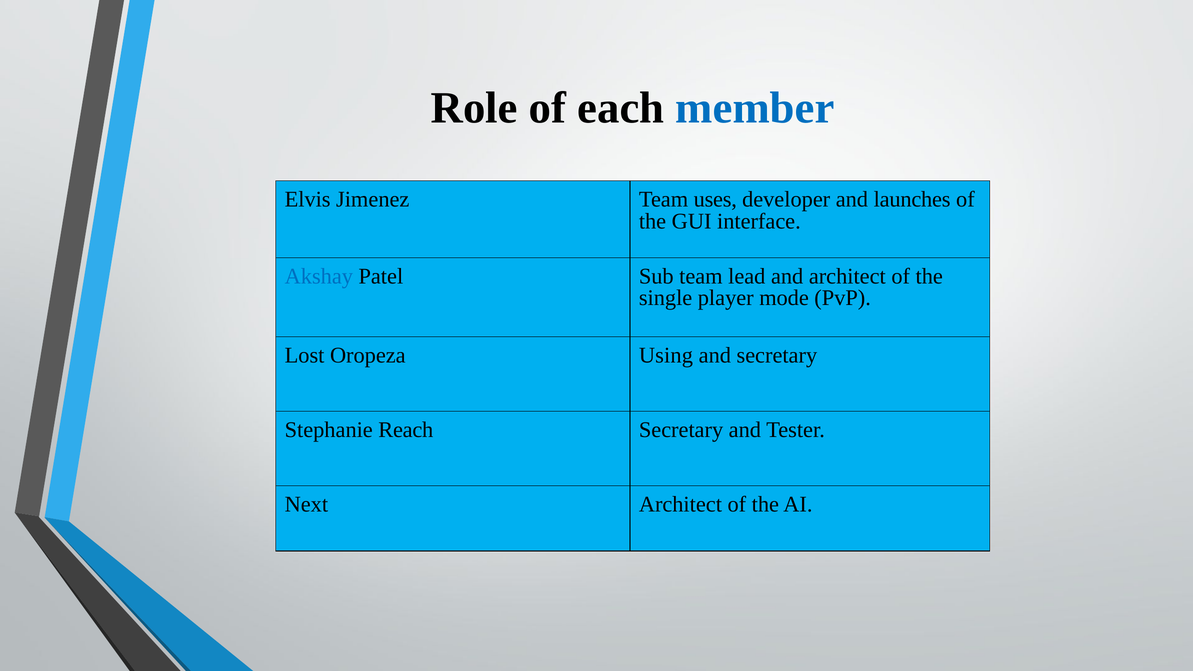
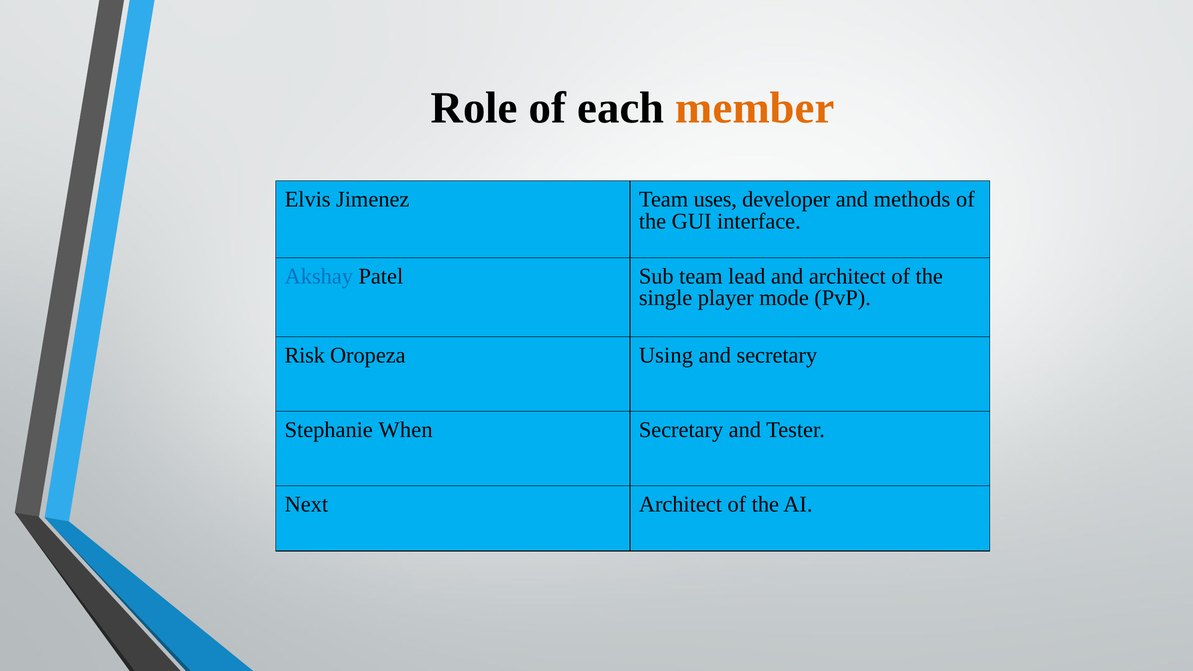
member colour: blue -> orange
launches: launches -> methods
Lost: Lost -> Risk
Reach: Reach -> When
